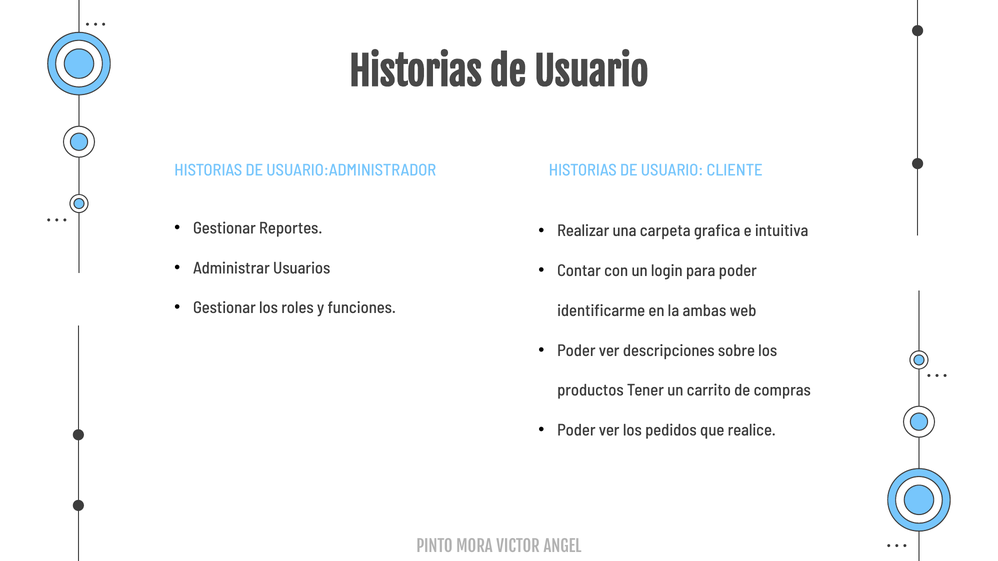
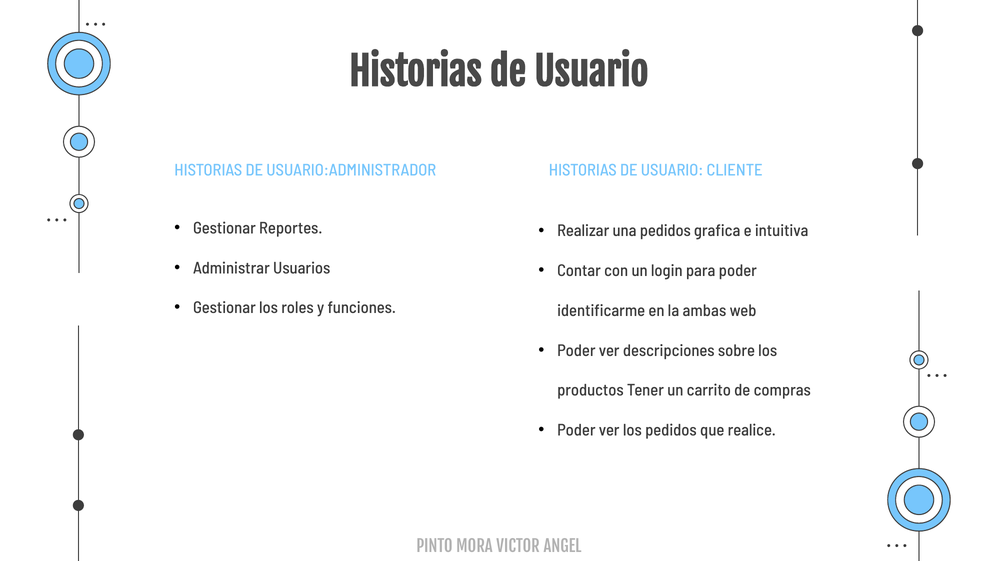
una carpeta: carpeta -> pedidos
